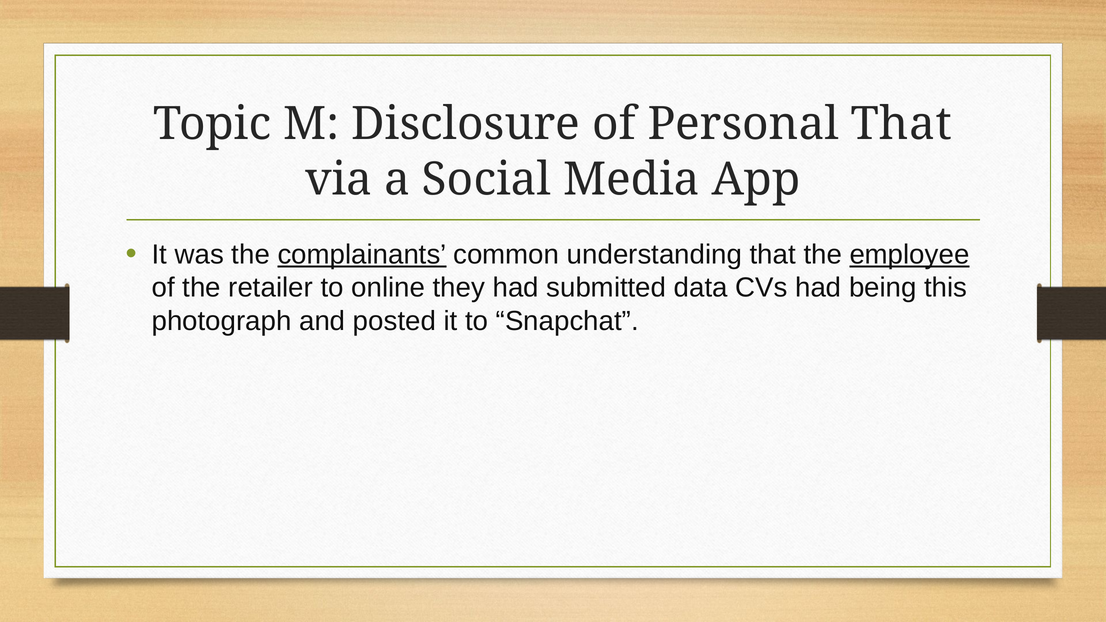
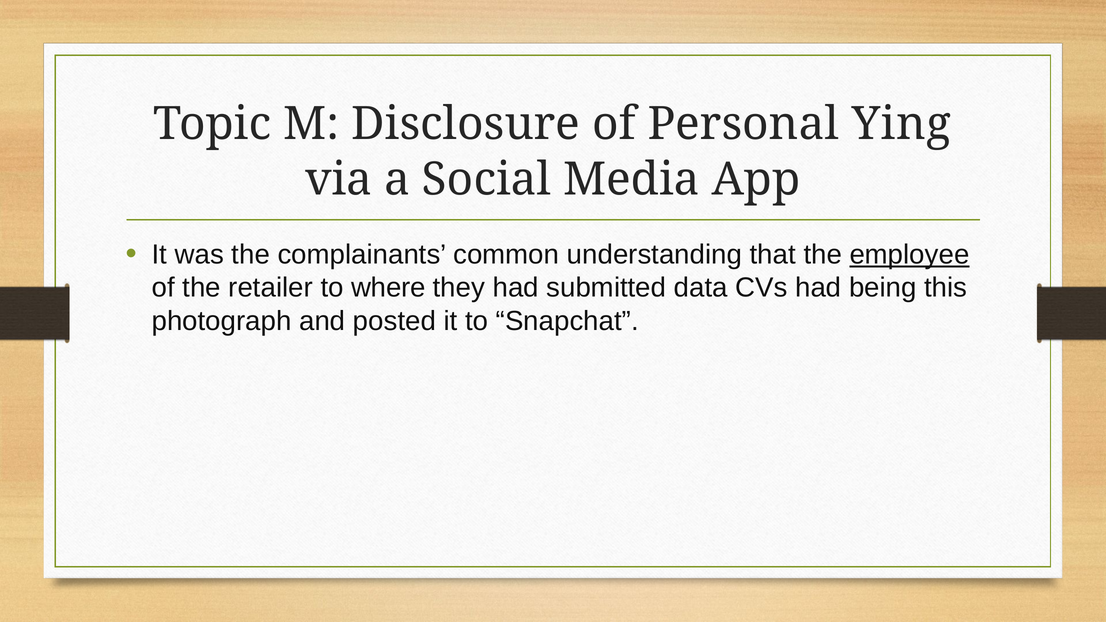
Personal That: That -> Ying
complainants underline: present -> none
online: online -> where
